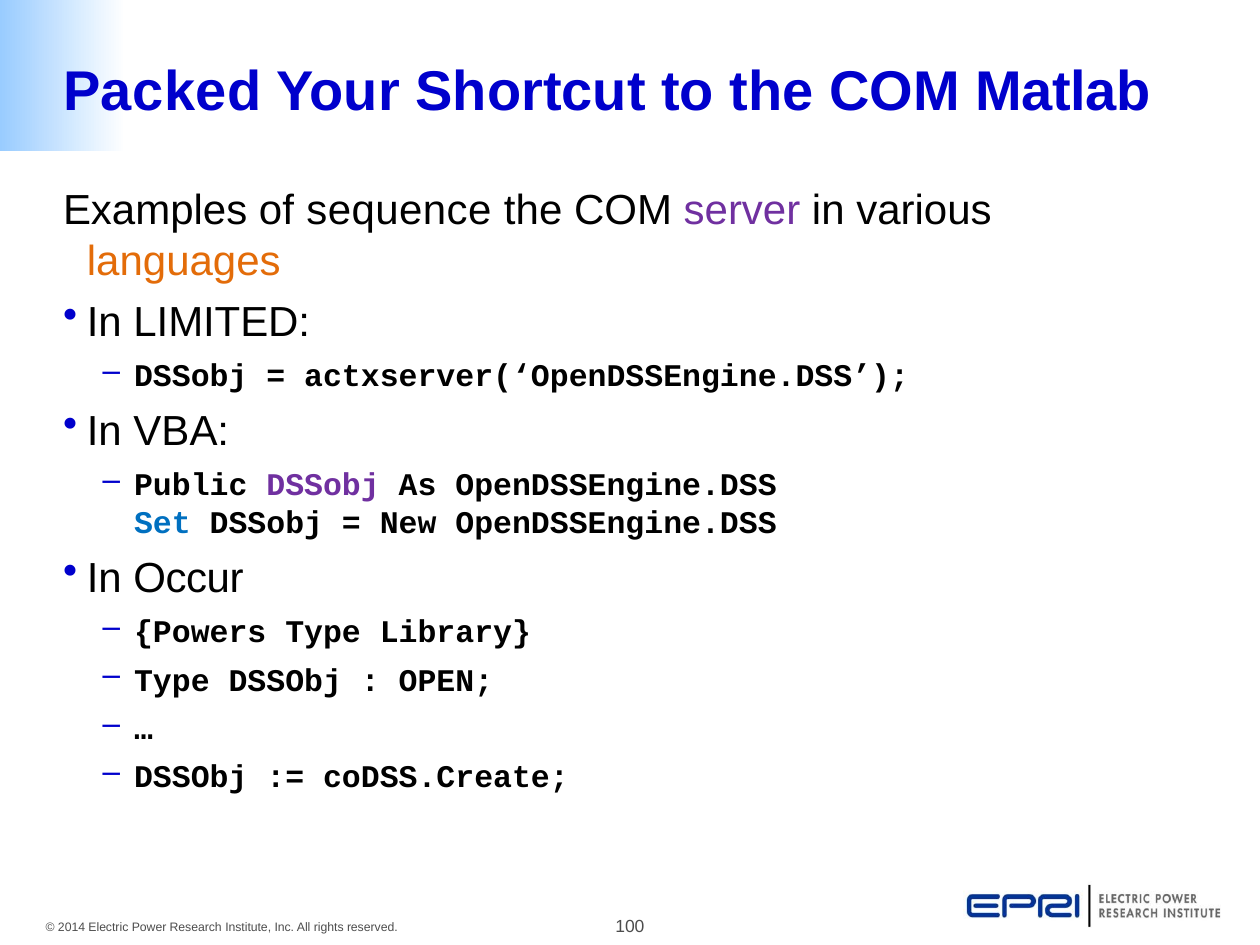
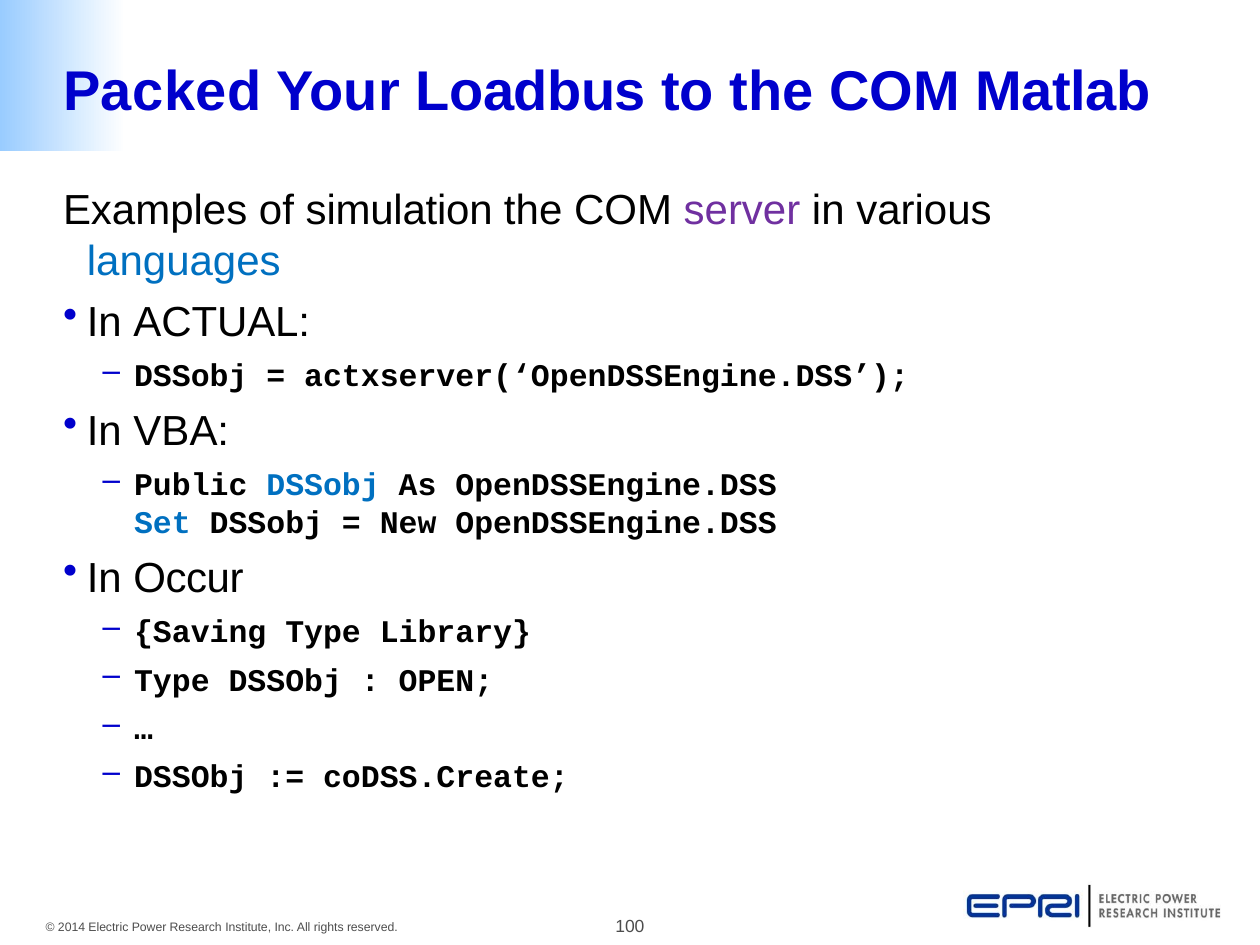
Shortcut: Shortcut -> Loadbus
sequence: sequence -> simulation
languages colour: orange -> blue
LIMITED: LIMITED -> ACTUAL
DSSobj at (323, 485) colour: purple -> blue
Powers: Powers -> Saving
